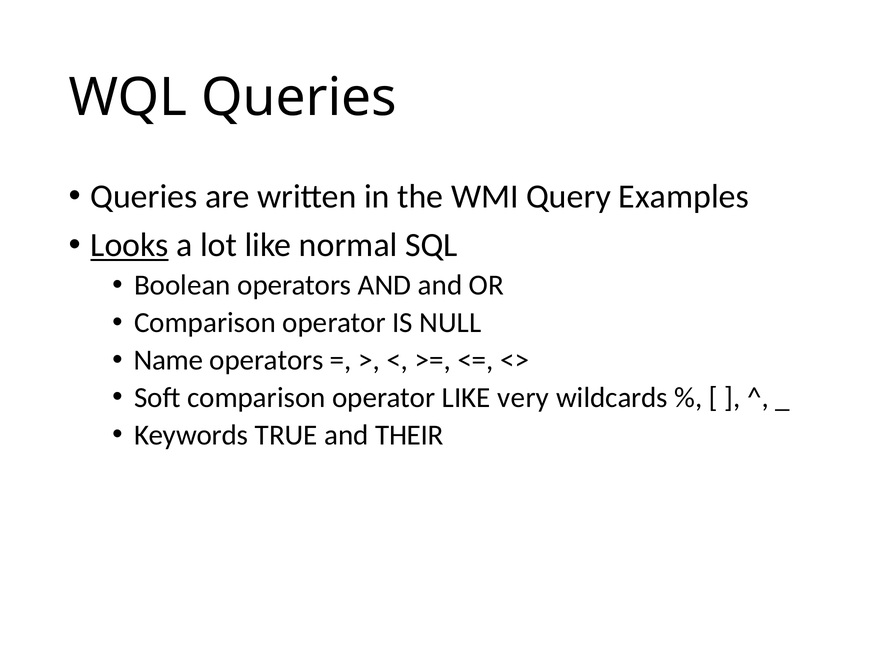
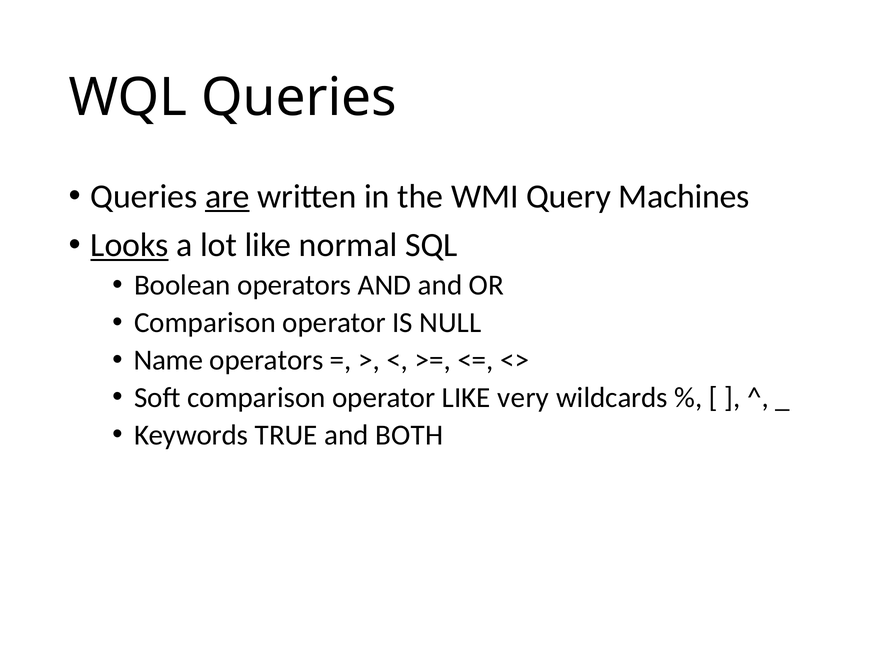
are underline: none -> present
Examples: Examples -> Machines
THEIR: THEIR -> BOTH
